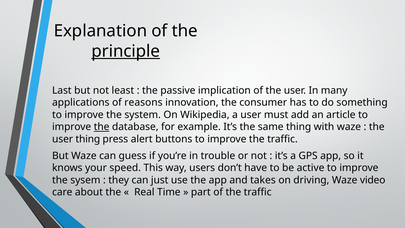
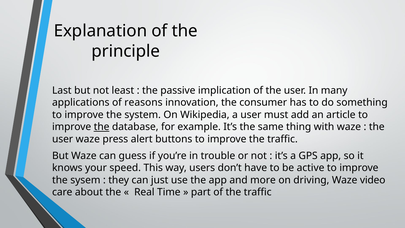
principle underline: present -> none
user thing: thing -> waze
takes: takes -> more
